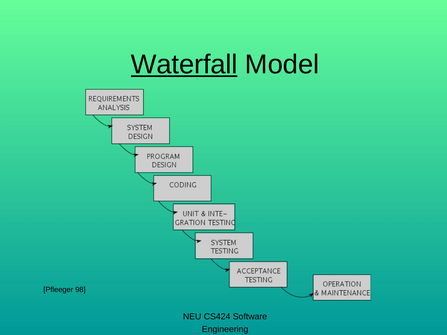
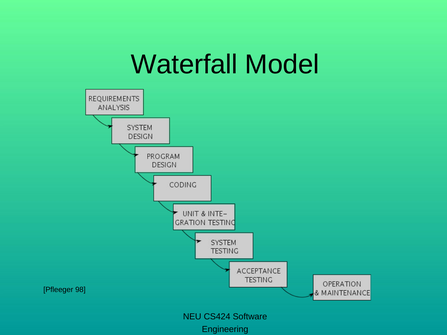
Waterfall underline: present -> none
